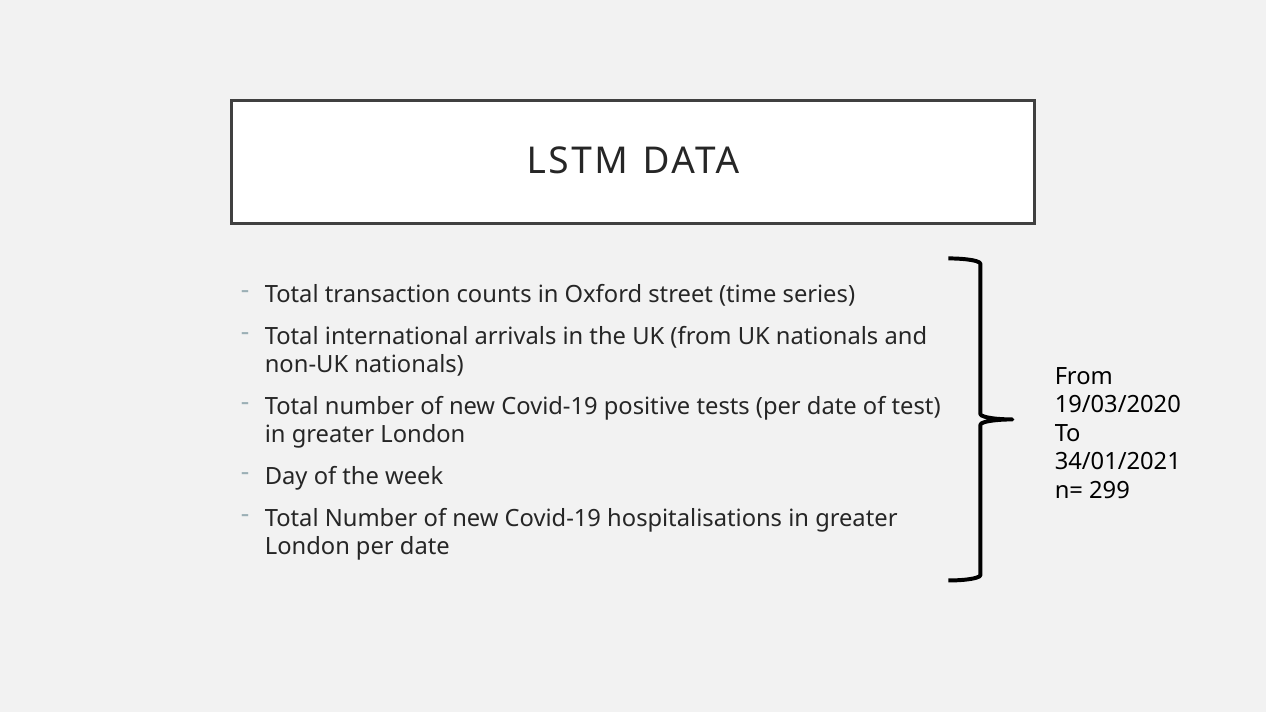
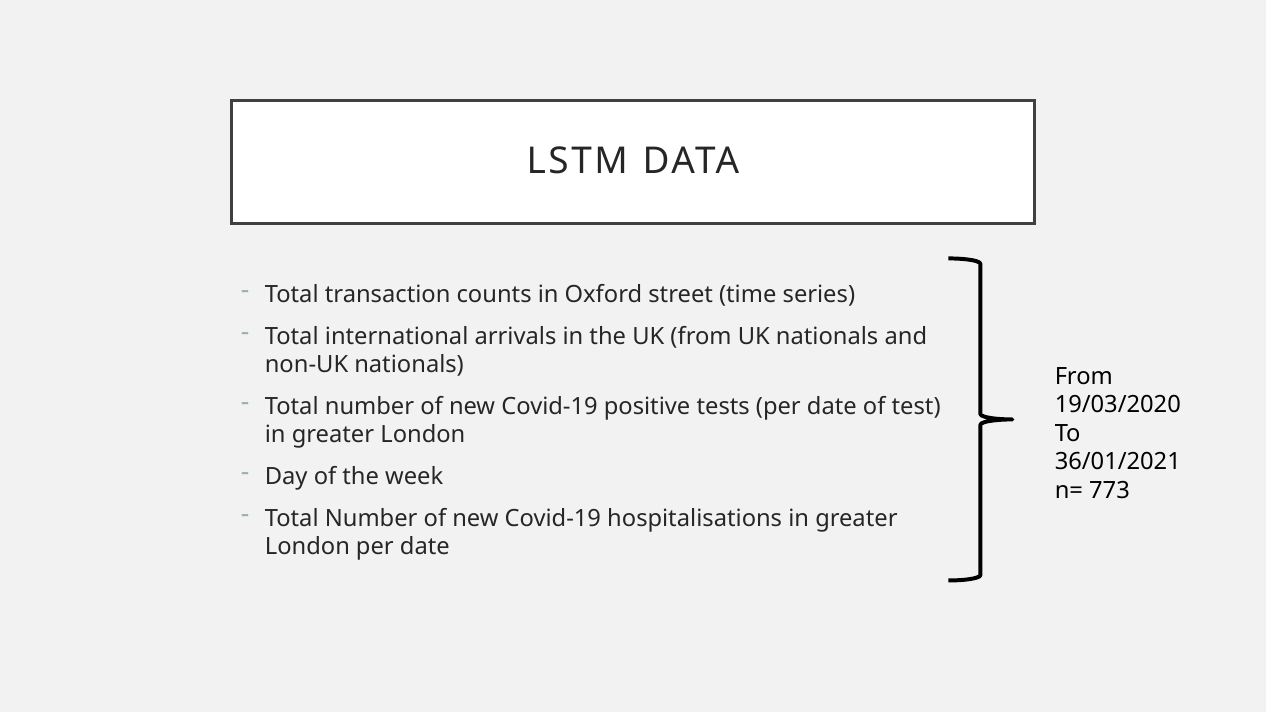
34/01/2021: 34/01/2021 -> 36/01/2021
299: 299 -> 773
